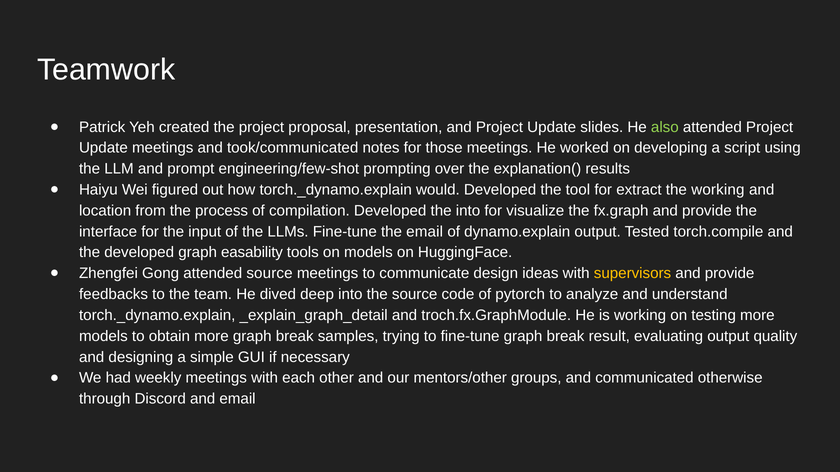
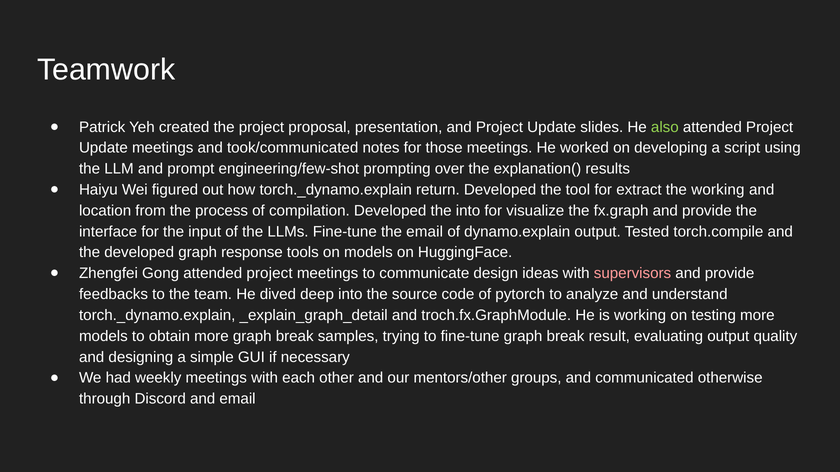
would: would -> return
easability: easability -> response
Gong attended source: source -> project
supervisors colour: yellow -> pink
